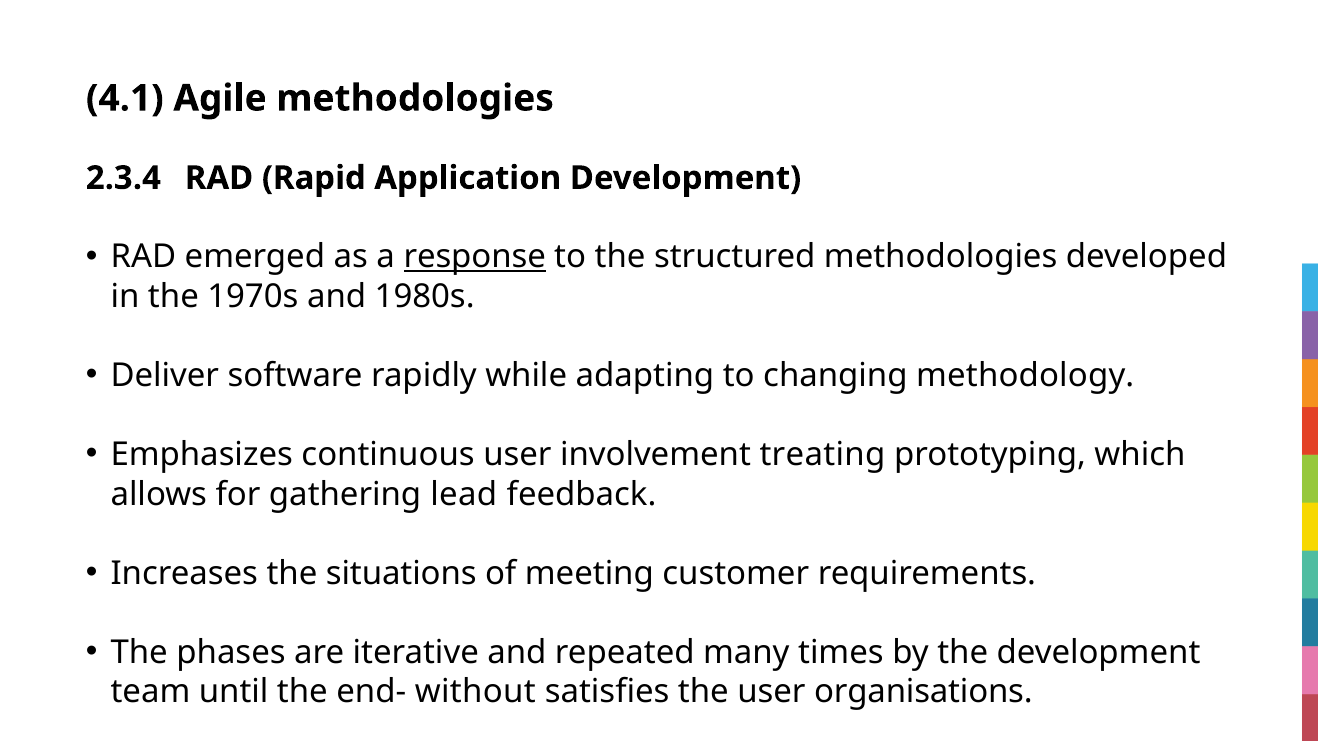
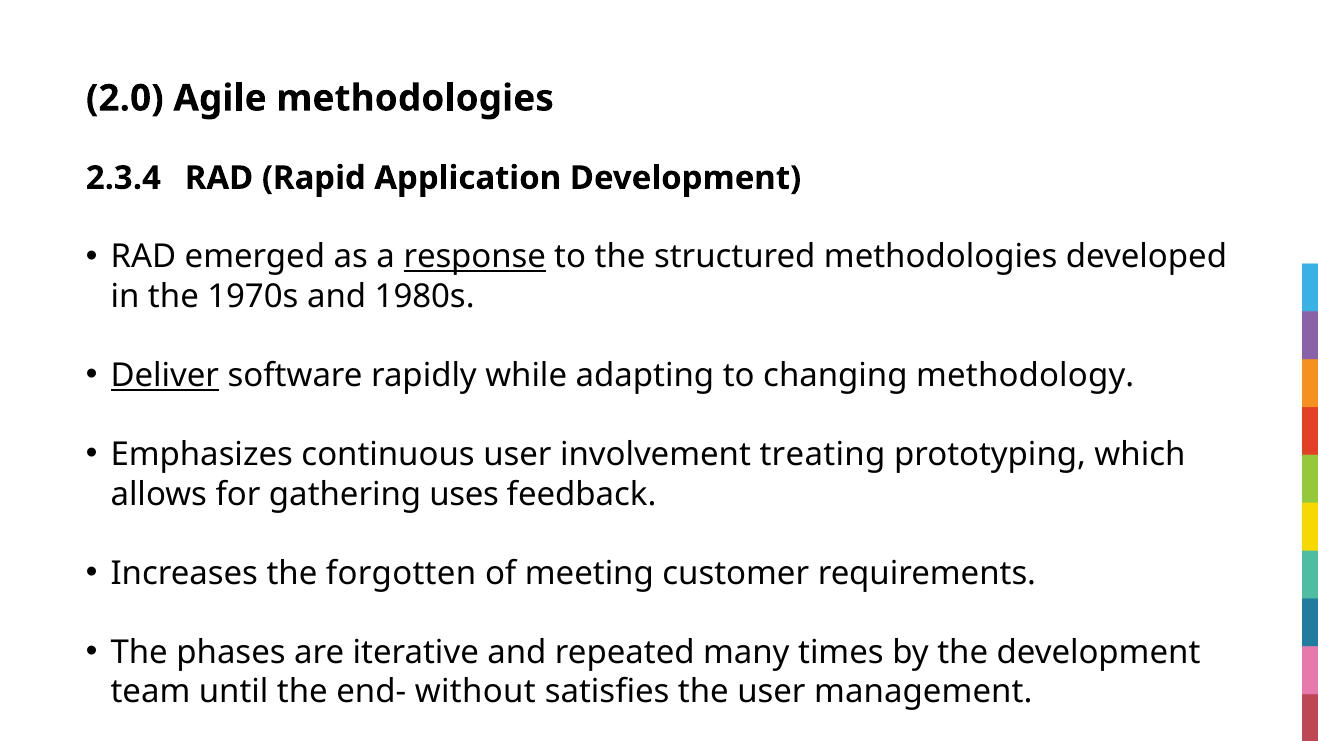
4.1: 4.1 -> 2.0
Deliver underline: none -> present
lead: lead -> uses
situations: situations -> forgotten
organisations: organisations -> management
